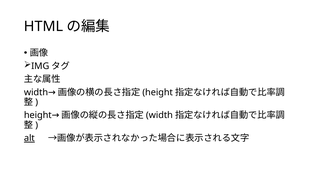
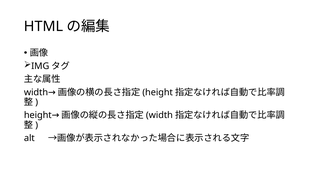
alt underline: present -> none
